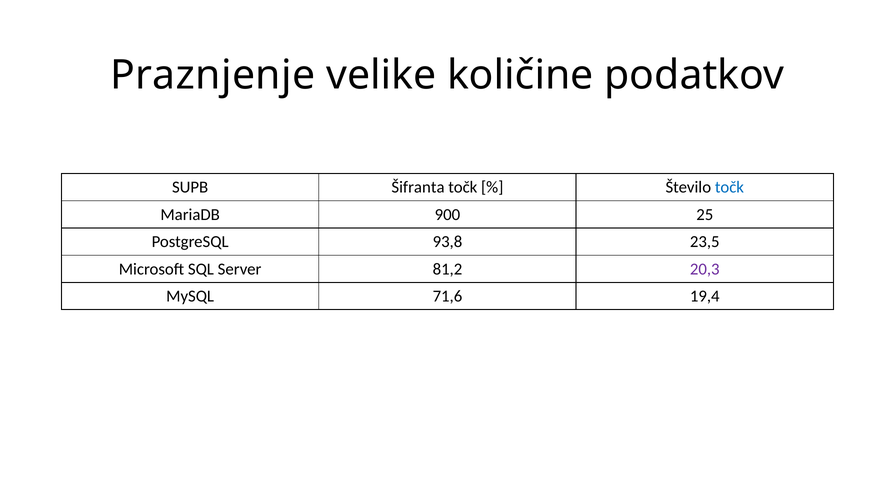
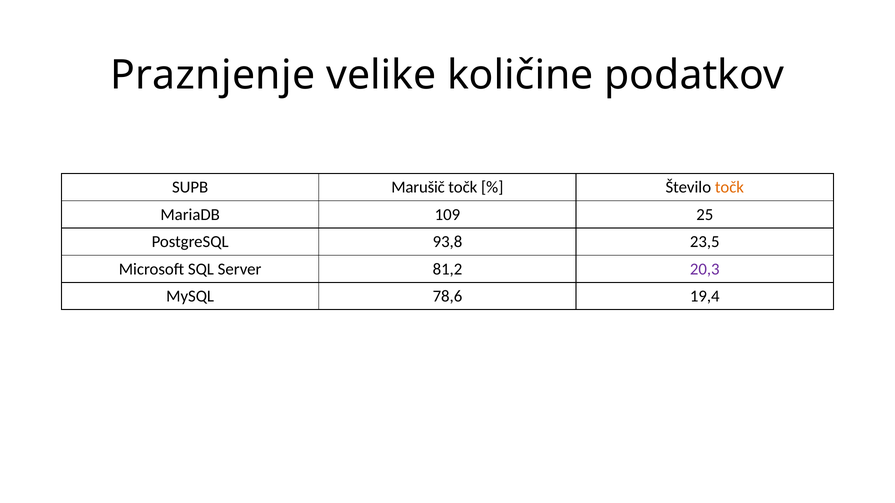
Šifranta: Šifranta -> Marušič
točk at (729, 188) colour: blue -> orange
900: 900 -> 109
71,6: 71,6 -> 78,6
